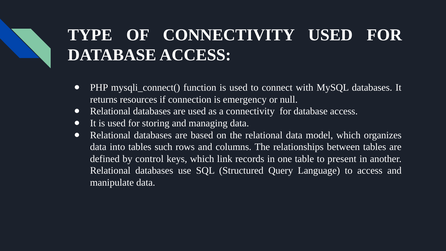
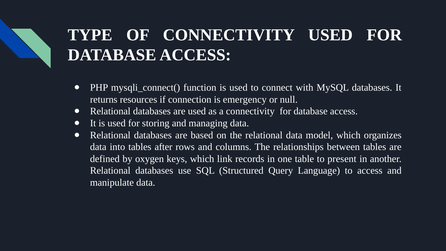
such: such -> after
control: control -> oxygen
